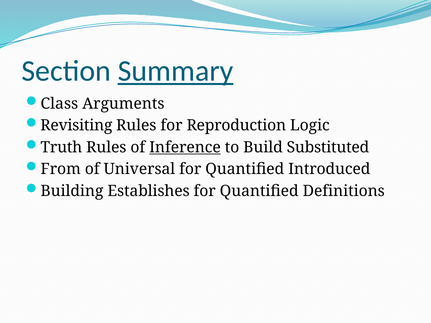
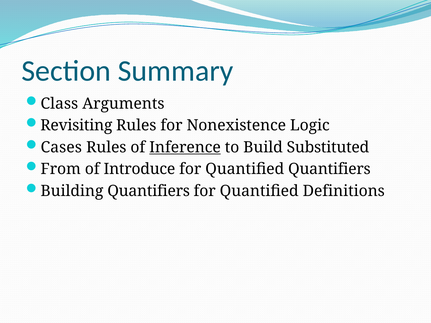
Summary underline: present -> none
Reproduction: Reproduction -> Nonexistence
Truth: Truth -> Cases
Universal: Universal -> Introduce
Quantified Introduced: Introduced -> Quantifiers
Building Establishes: Establishes -> Quantifiers
